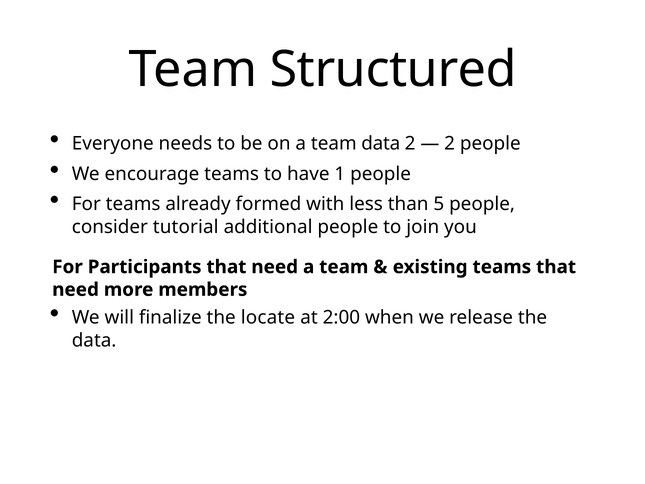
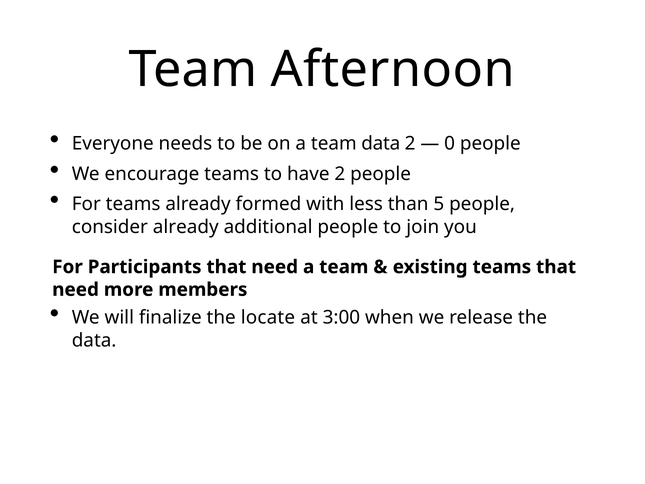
Structured: Structured -> Afternoon
2 at (450, 144): 2 -> 0
have 1: 1 -> 2
consider tutorial: tutorial -> already
2:00: 2:00 -> 3:00
